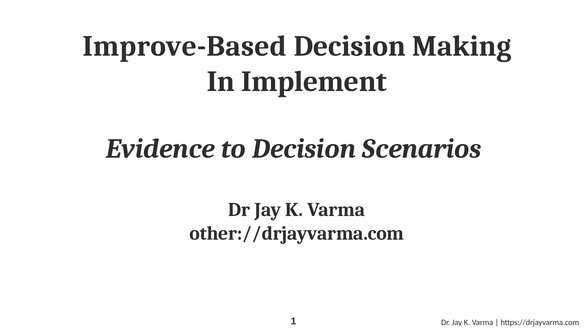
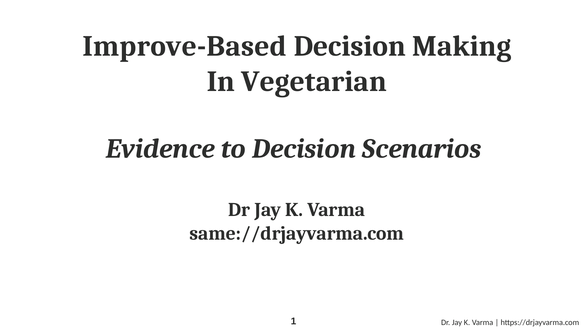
Implement: Implement -> Vegetarian
other://drjayvarma.com: other://drjayvarma.com -> same://drjayvarma.com
